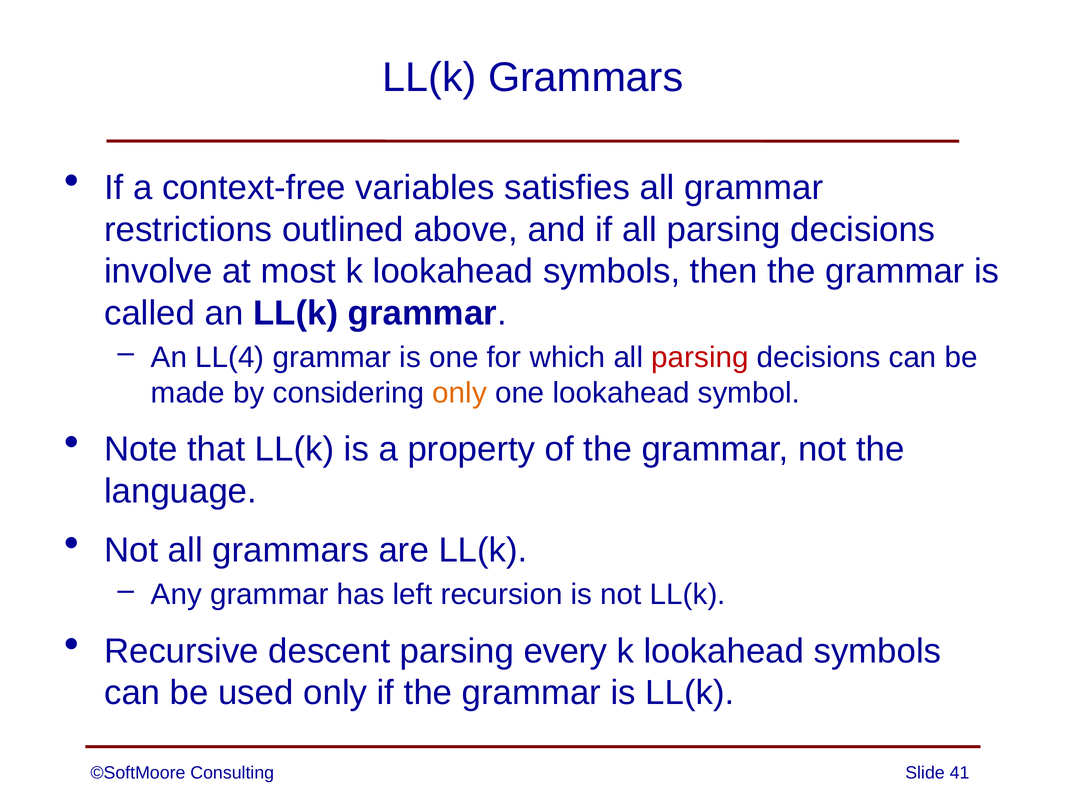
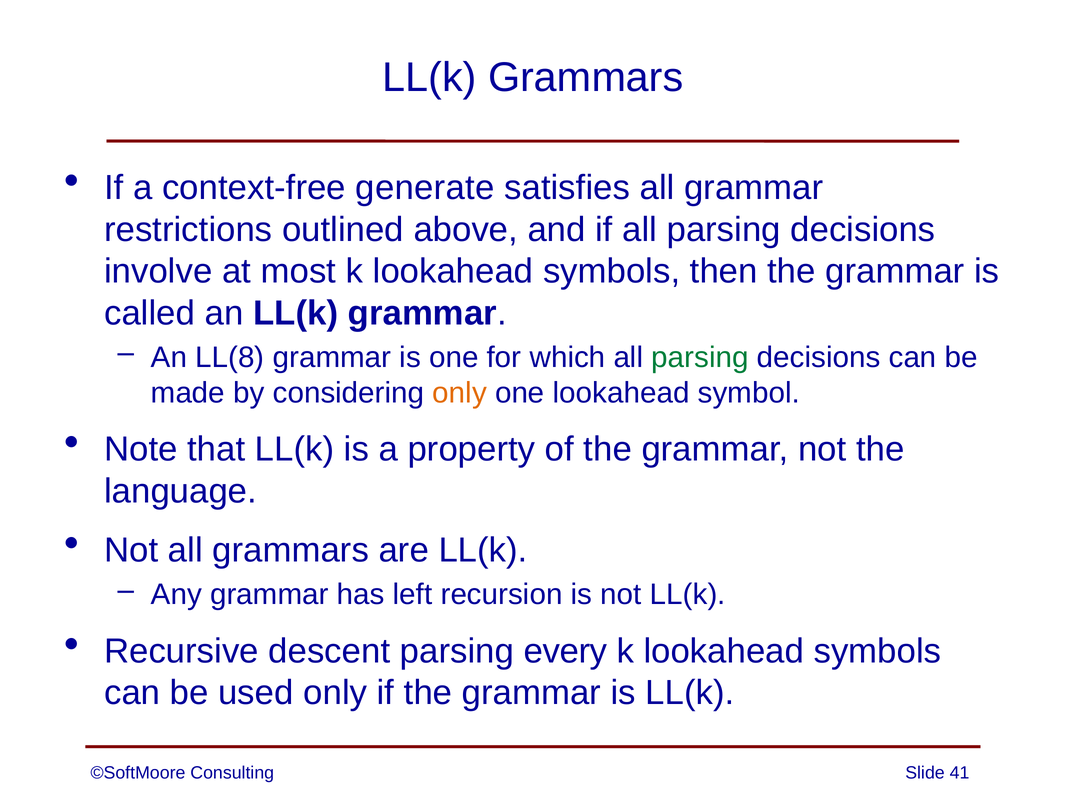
variables: variables -> generate
LL(4: LL(4 -> LL(8
parsing at (700, 357) colour: red -> green
